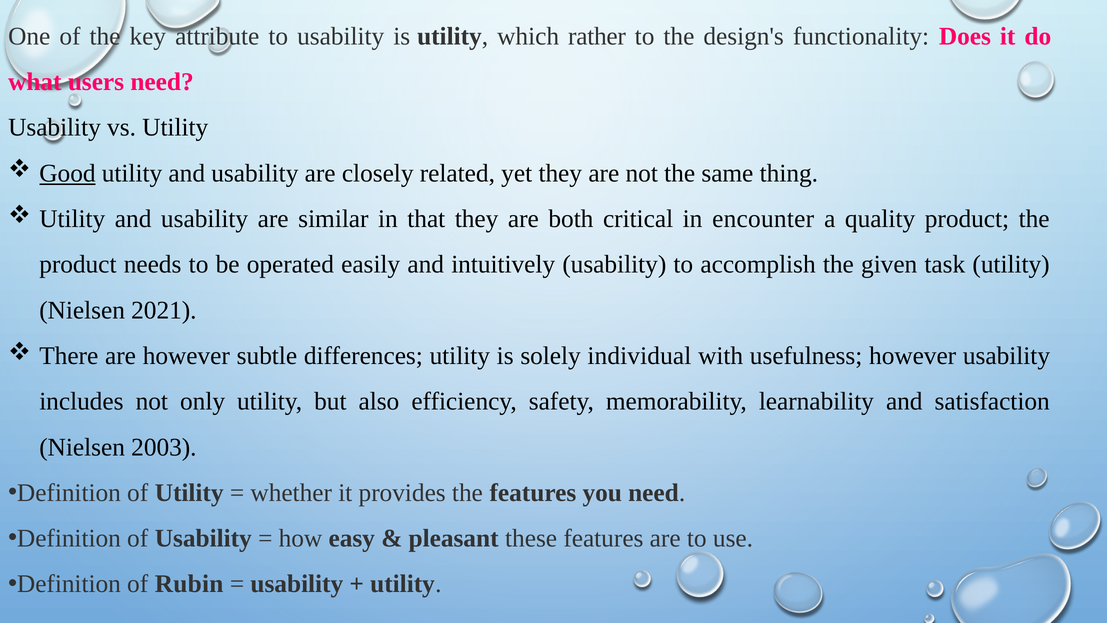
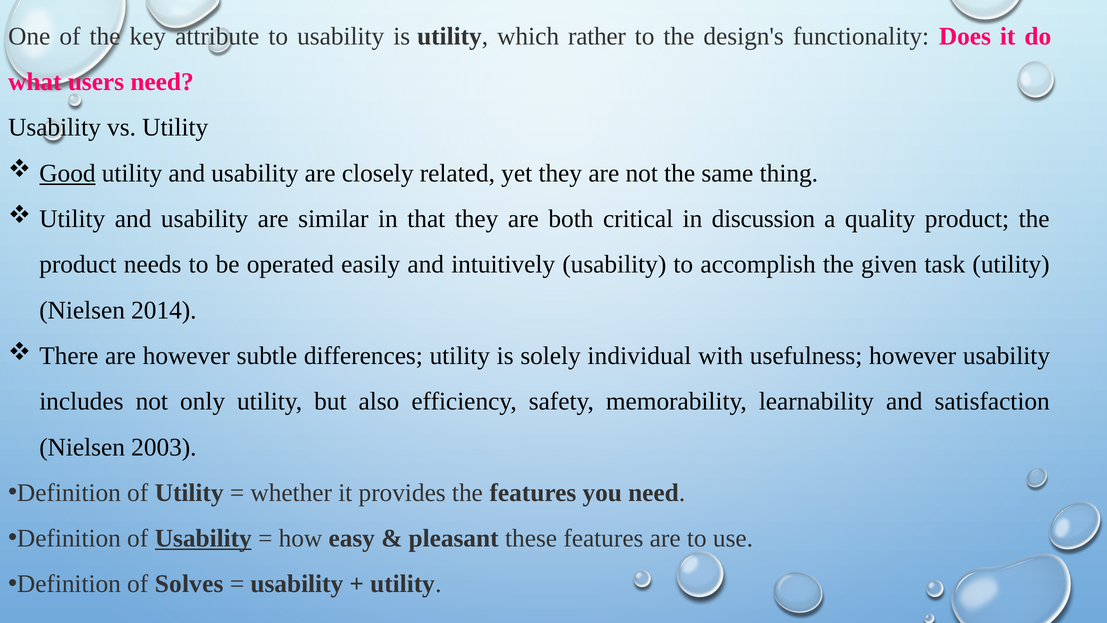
encounter: encounter -> discussion
2021: 2021 -> 2014
Usability at (203, 538) underline: none -> present
Rubin: Rubin -> Solves
